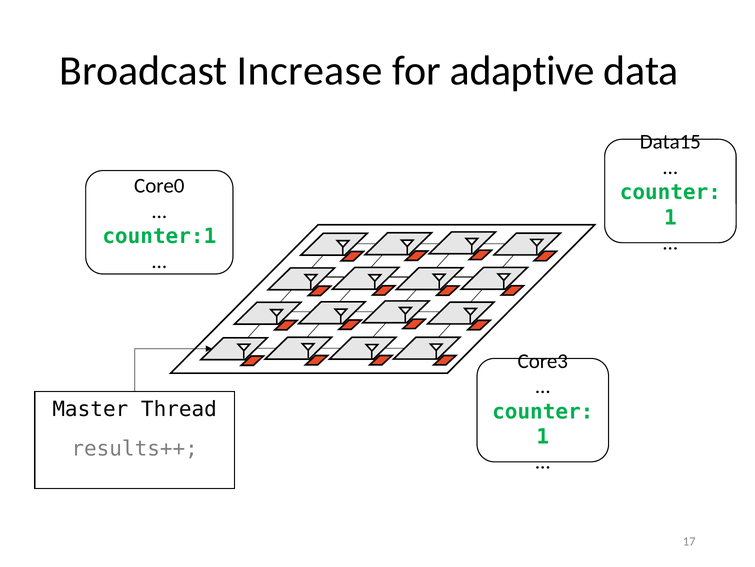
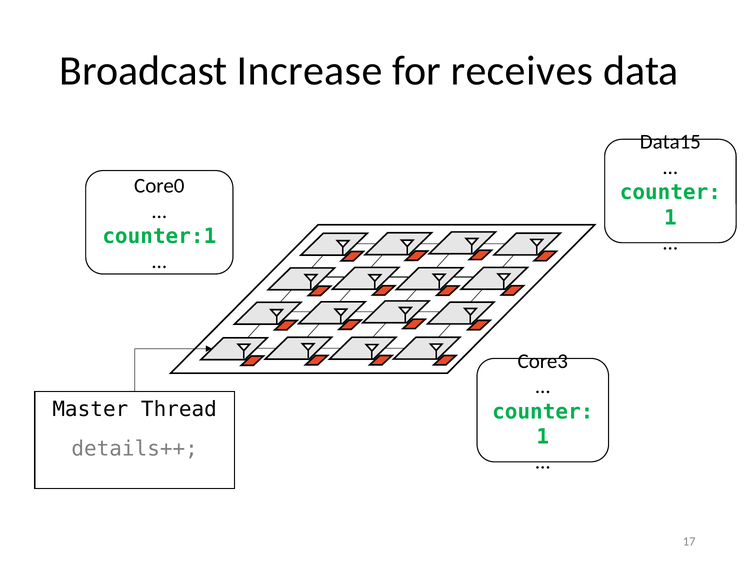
adaptive: adaptive -> receives
results++: results++ -> details++
